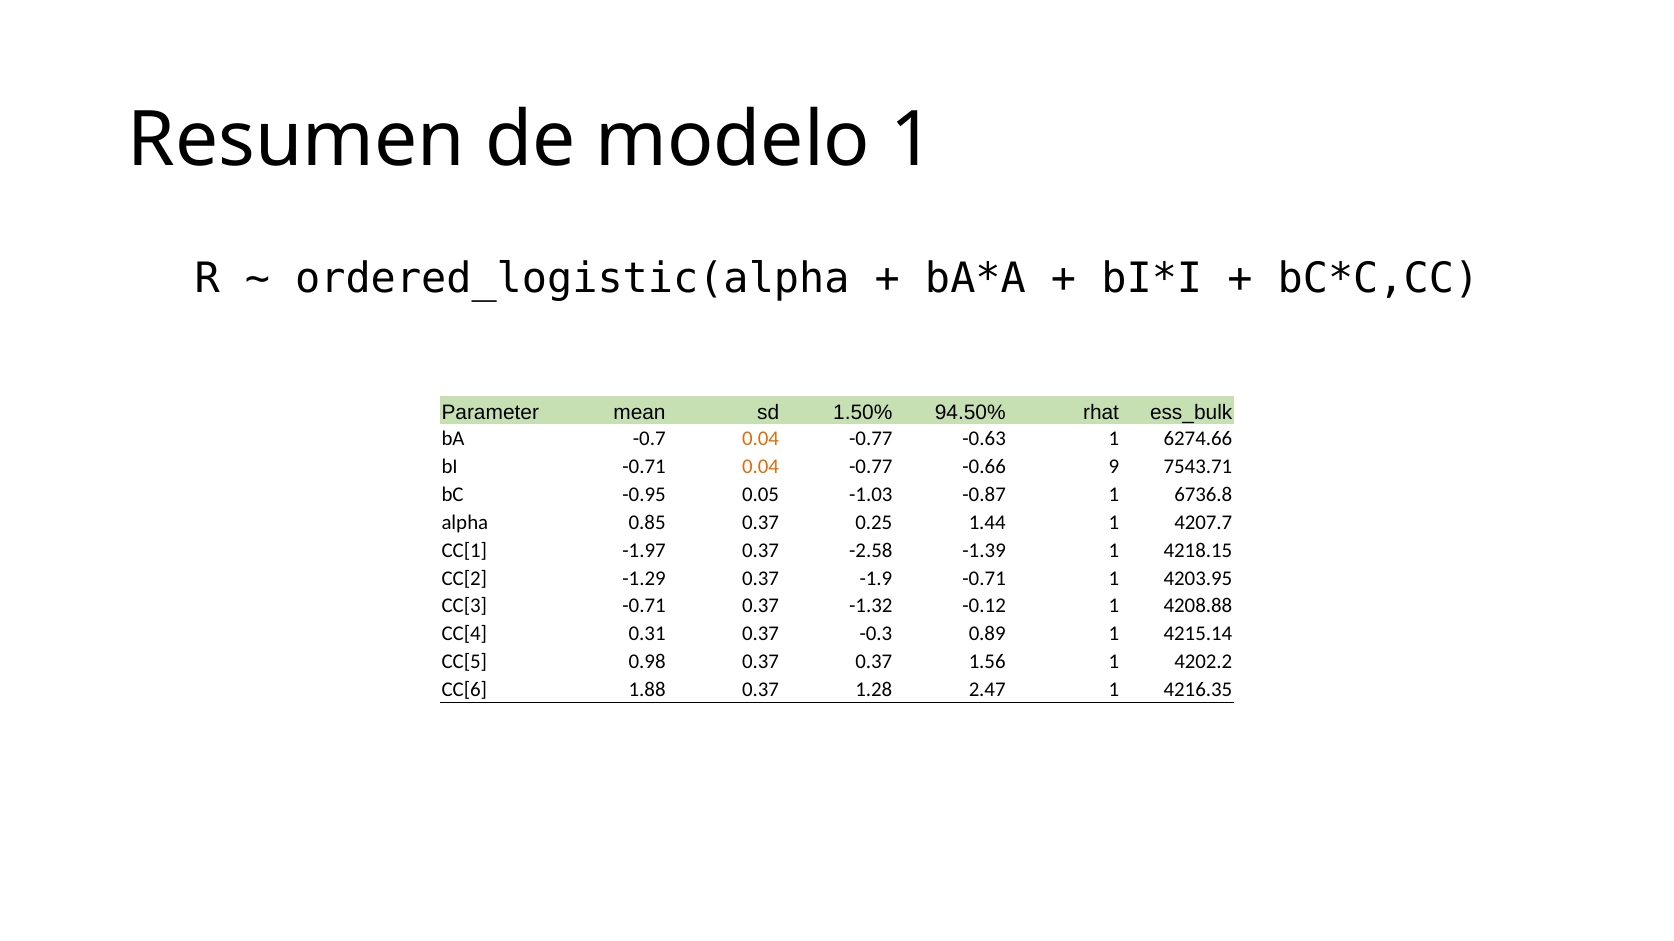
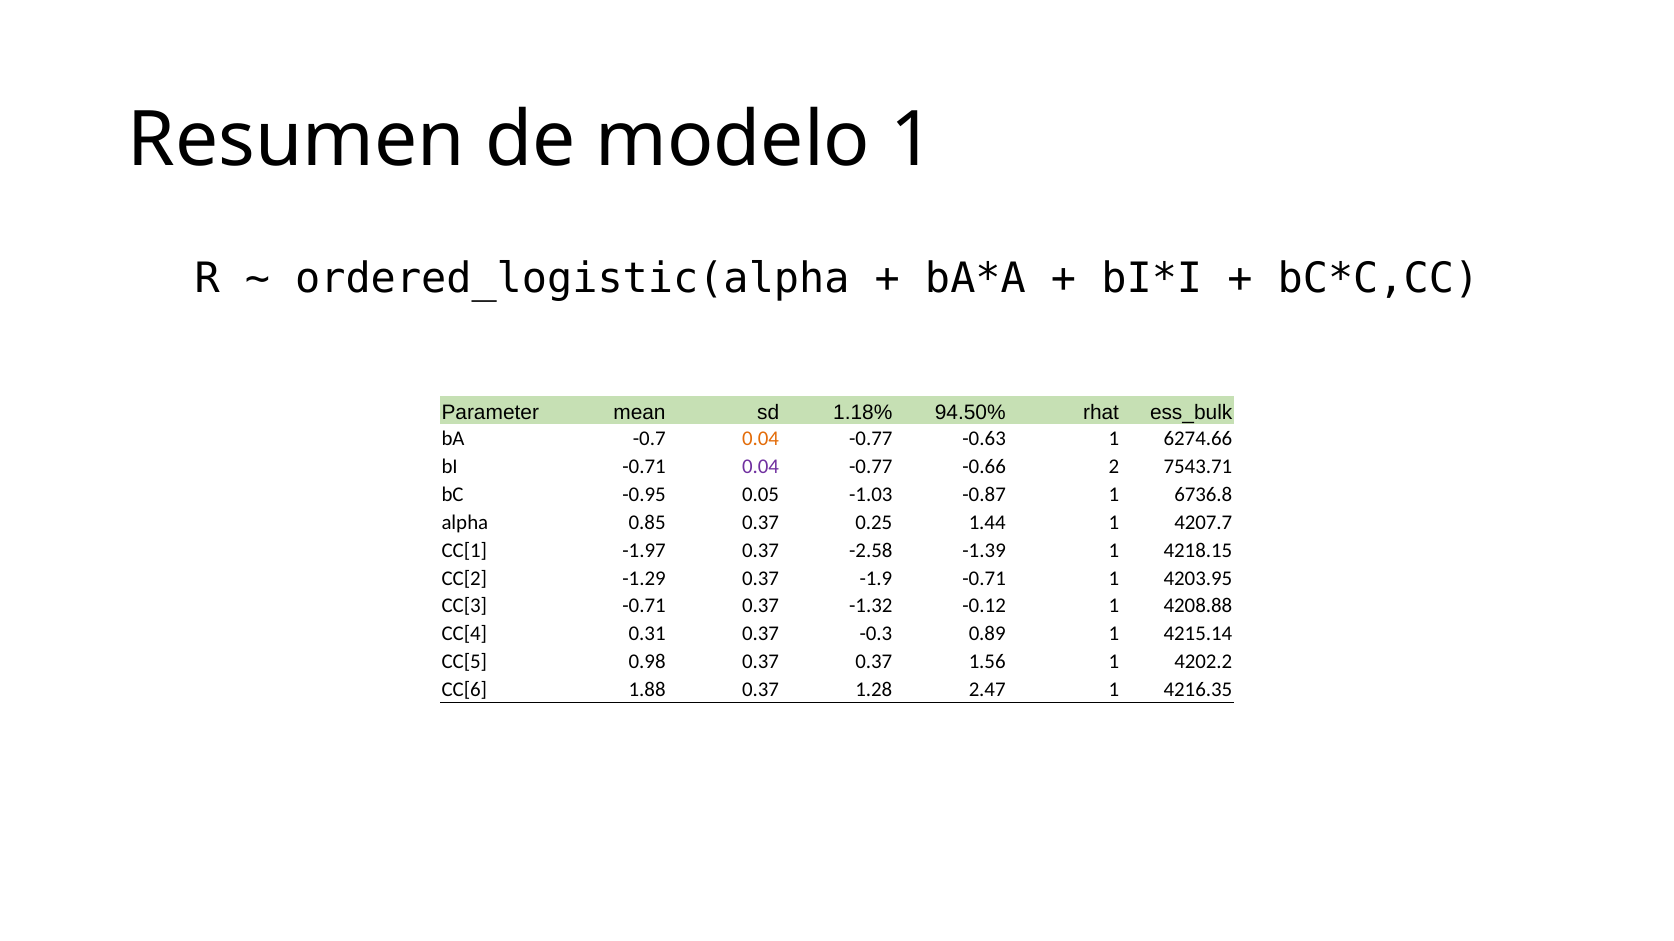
1.50%: 1.50% -> 1.18%
0.04 at (761, 467) colour: orange -> purple
9: 9 -> 2
